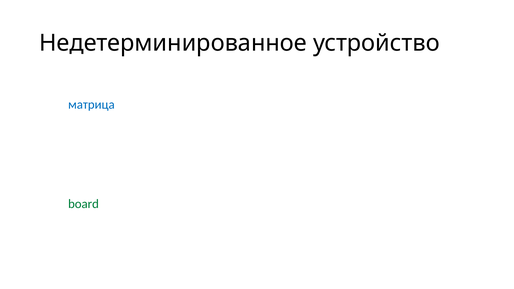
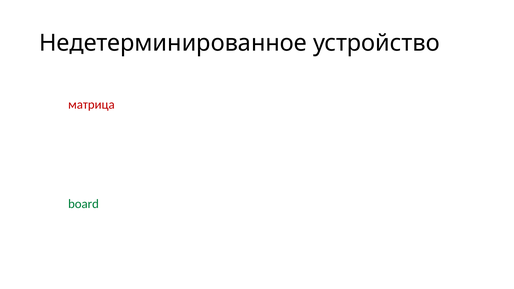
матрица colour: blue -> red
